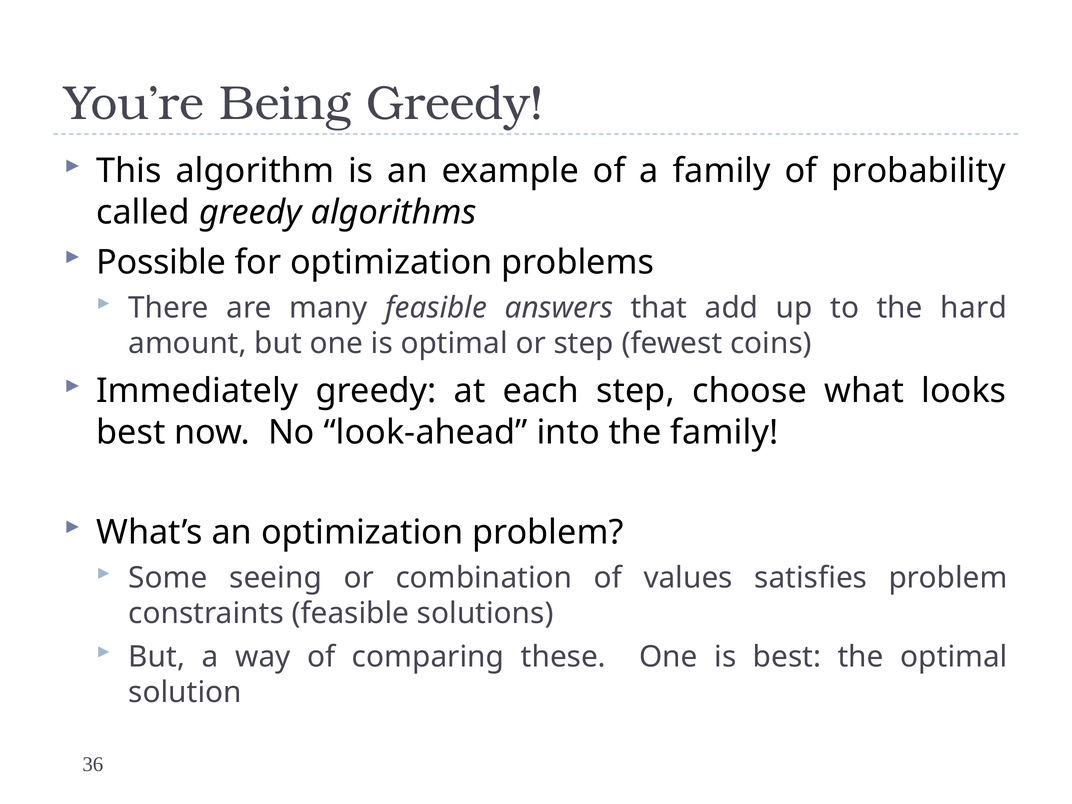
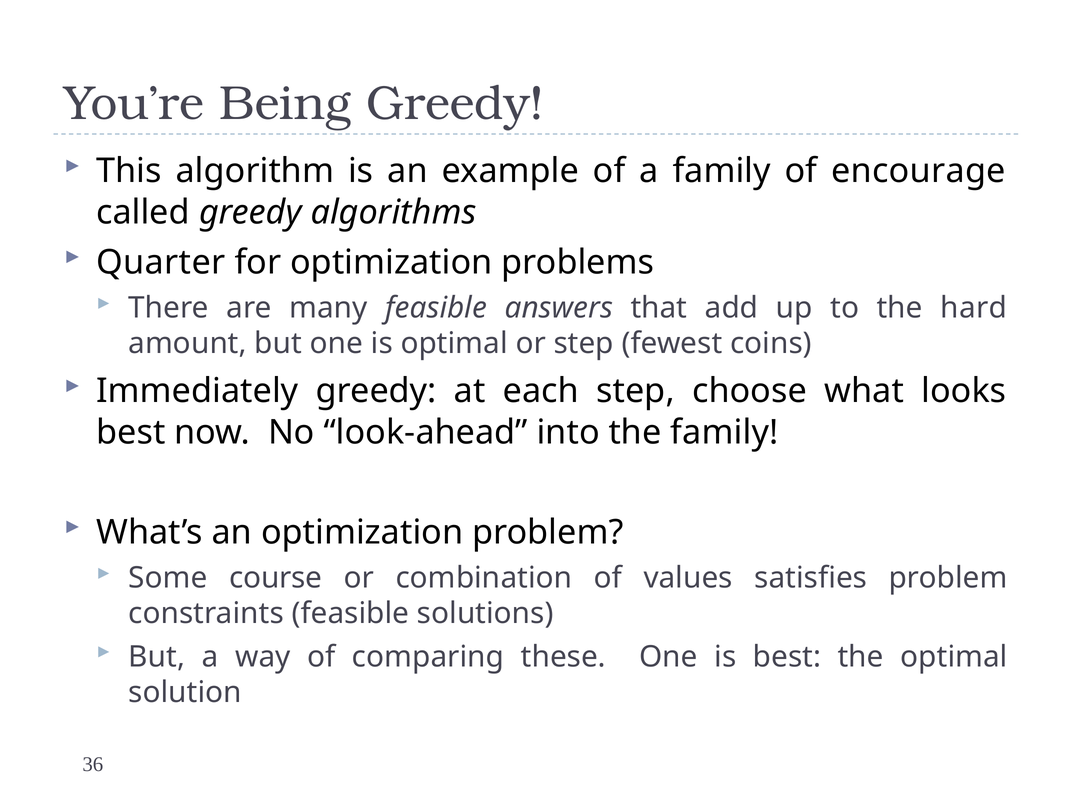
probability: probability -> encourage
Possible: Possible -> Quarter
seeing: seeing -> course
